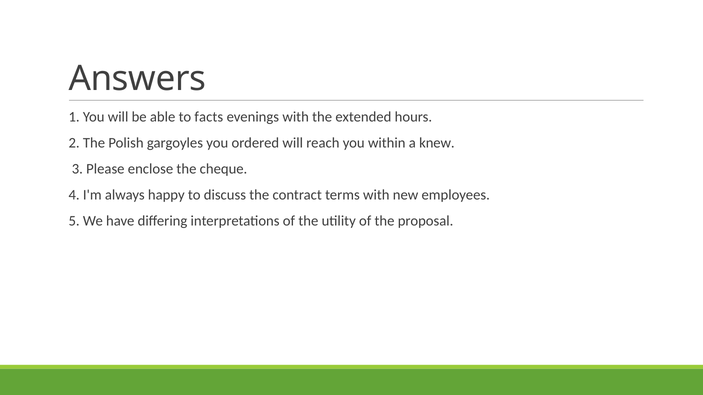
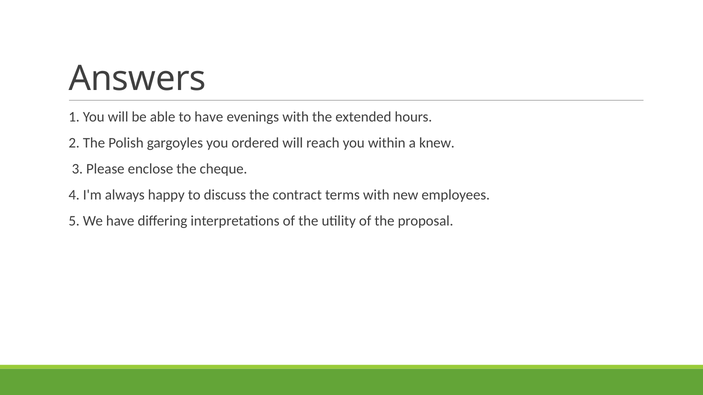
to facts: facts -> have
